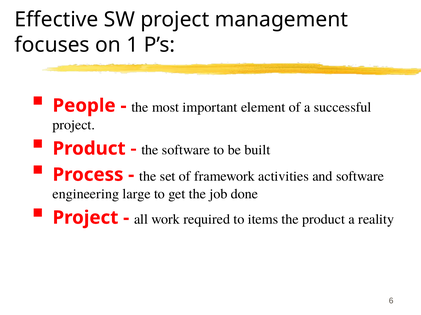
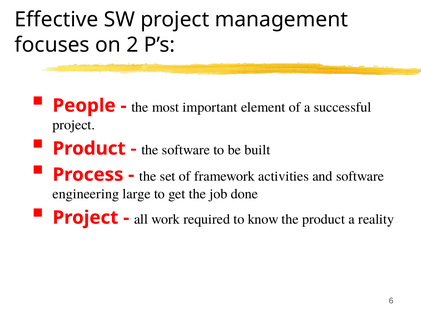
1: 1 -> 2
items: items -> know
